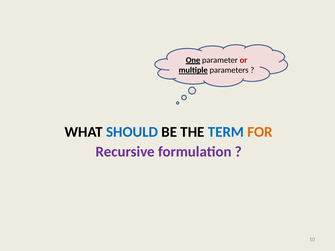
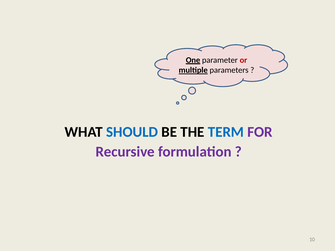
FOR colour: orange -> purple
